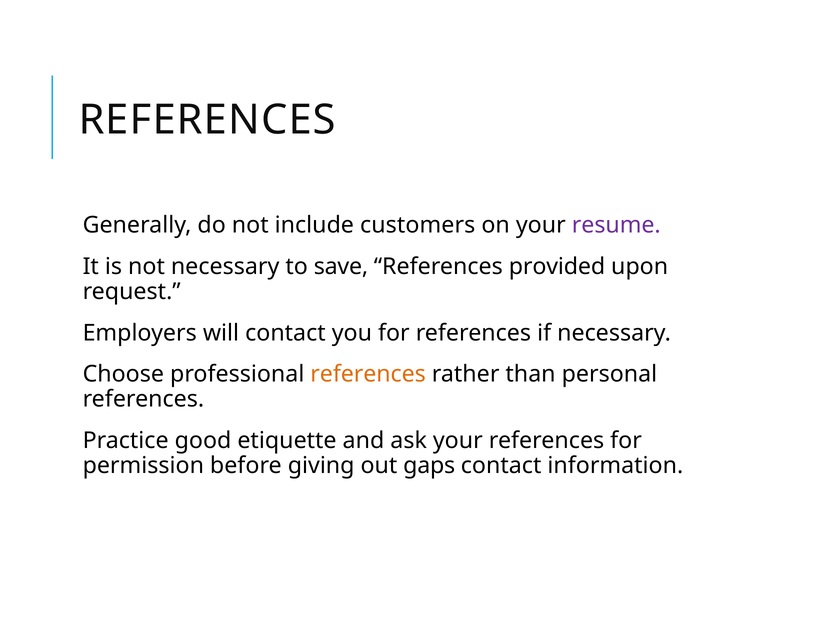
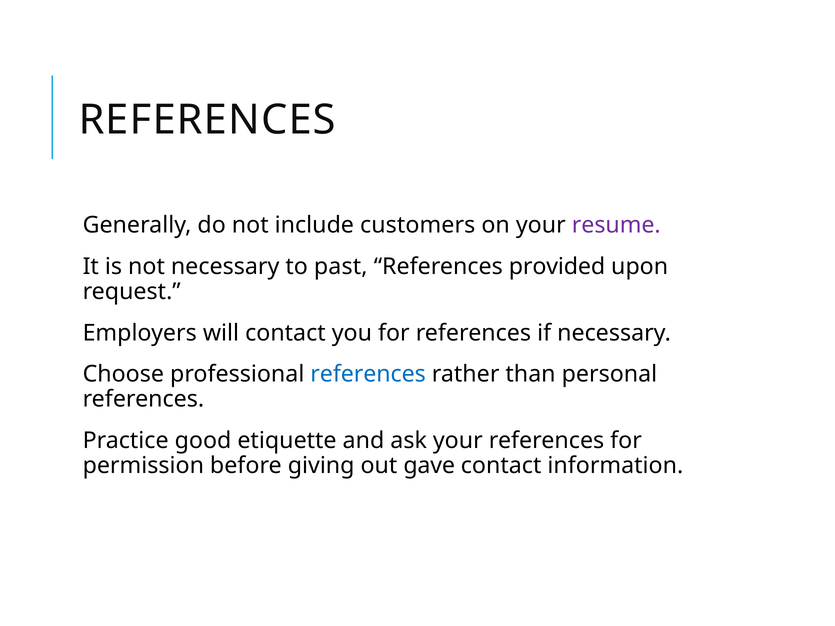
save: save -> past
references at (368, 374) colour: orange -> blue
gaps: gaps -> gave
